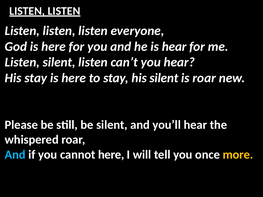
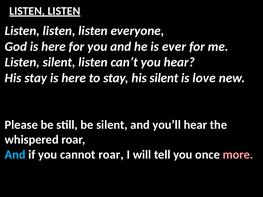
is hear: hear -> ever
is roar: roar -> love
cannot here: here -> roar
more colour: yellow -> pink
